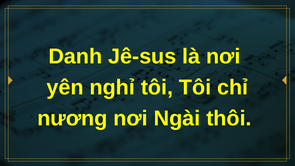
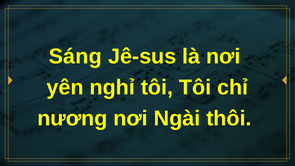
Danh: Danh -> Sáng
